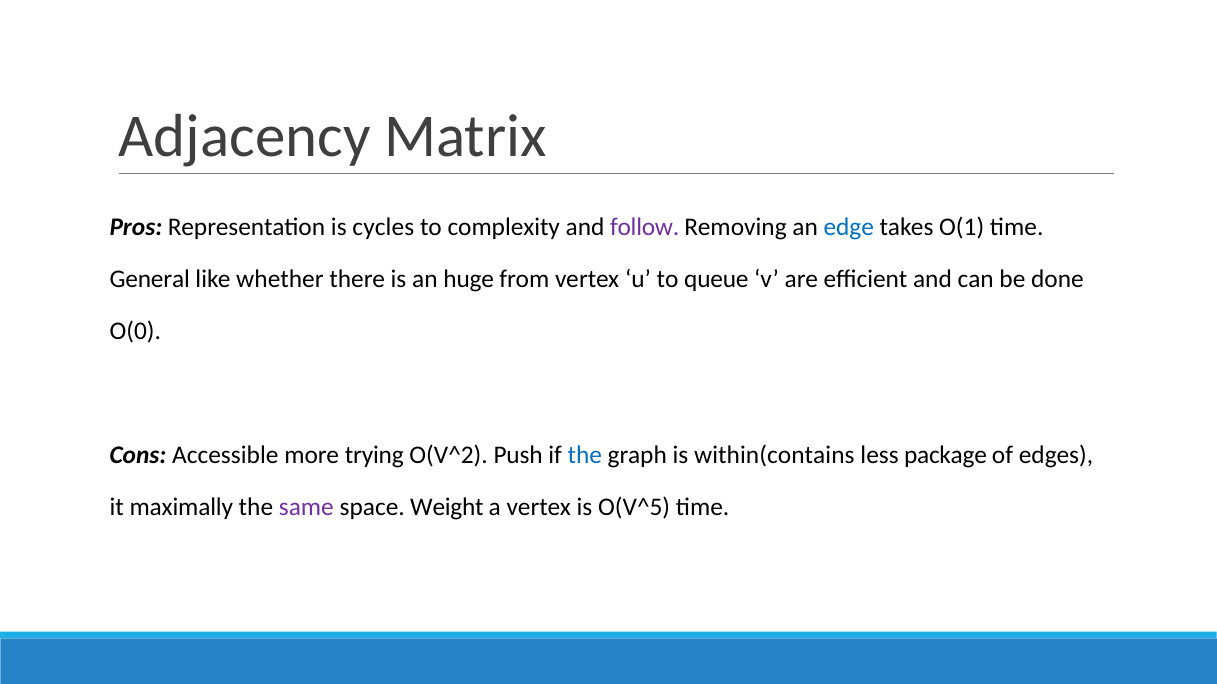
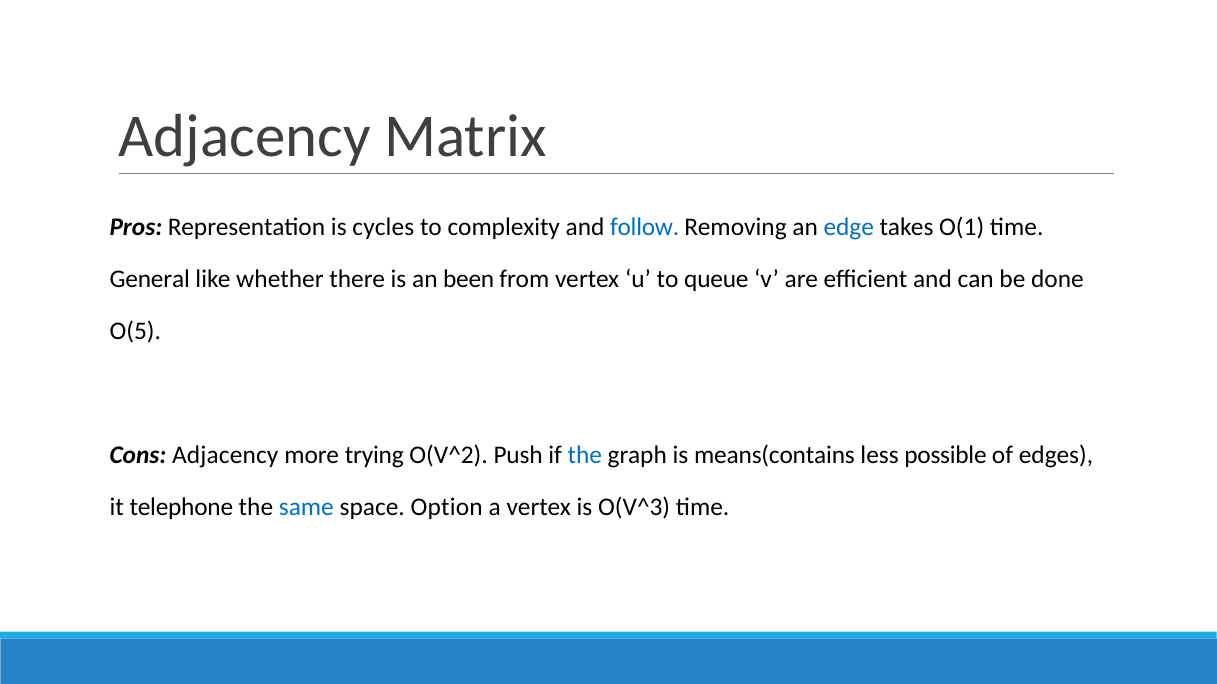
follow colour: purple -> blue
huge: huge -> been
O(0: O(0 -> O(5
Cons Accessible: Accessible -> Adjacency
within(contains: within(contains -> means(contains
package: package -> possible
maximally: maximally -> telephone
same colour: purple -> blue
Weight: Weight -> Option
O(V^5: O(V^5 -> O(V^3
